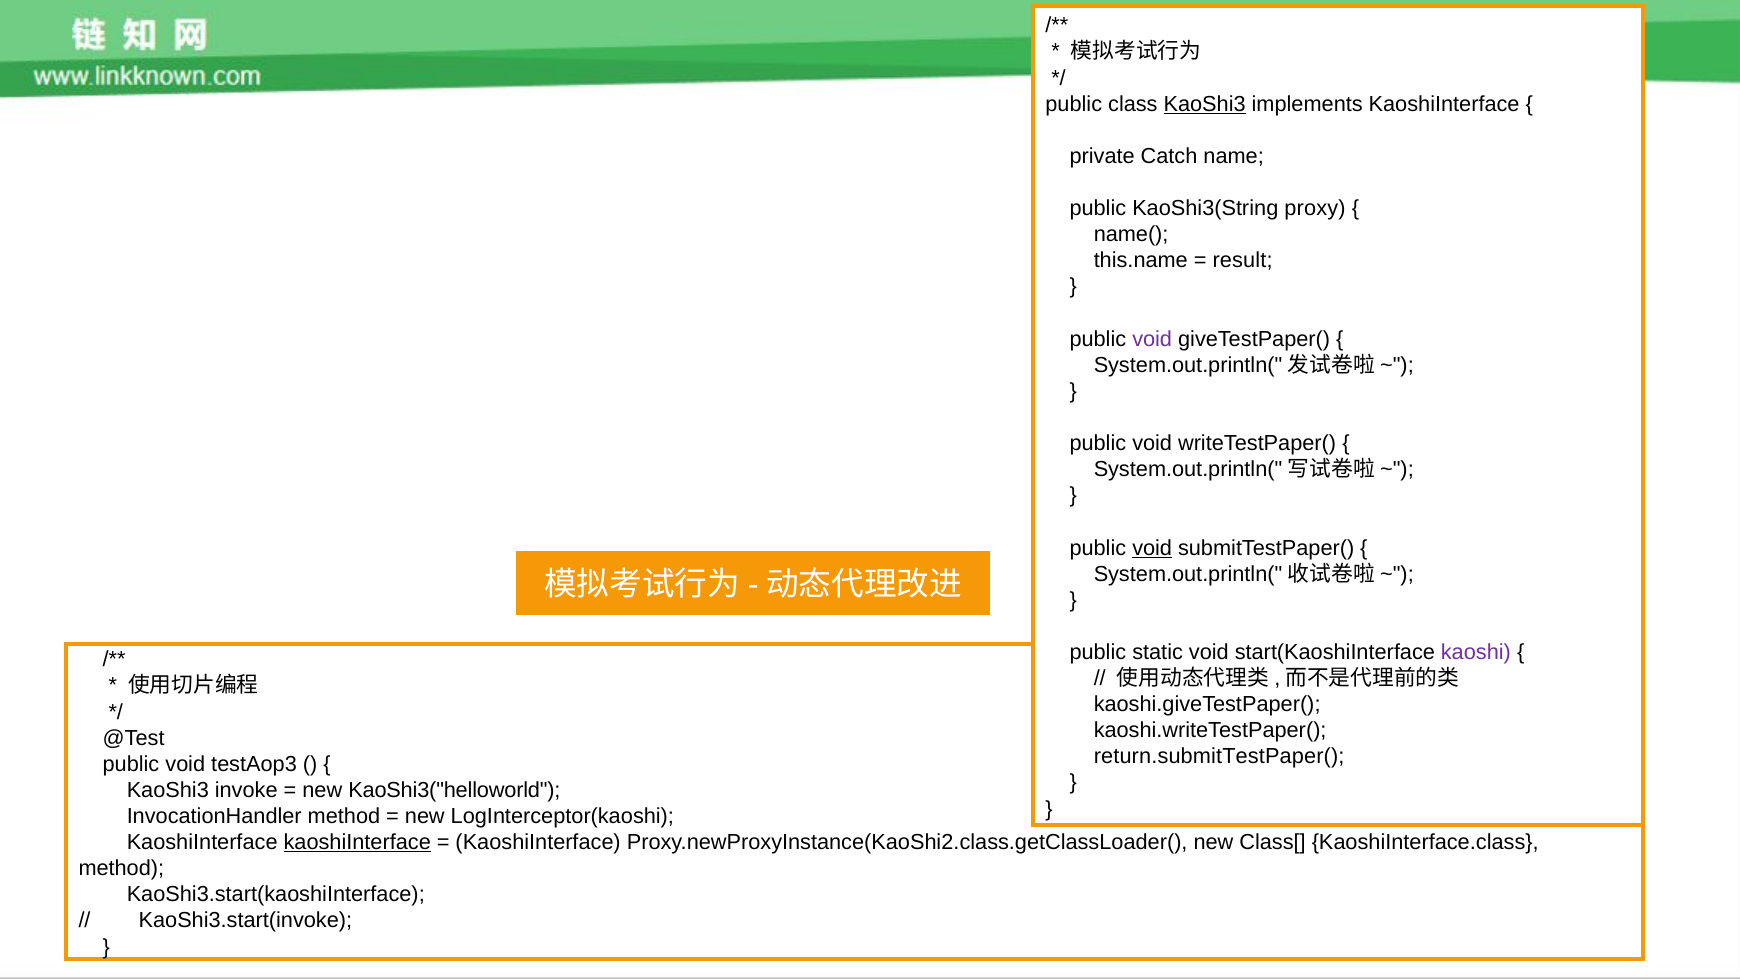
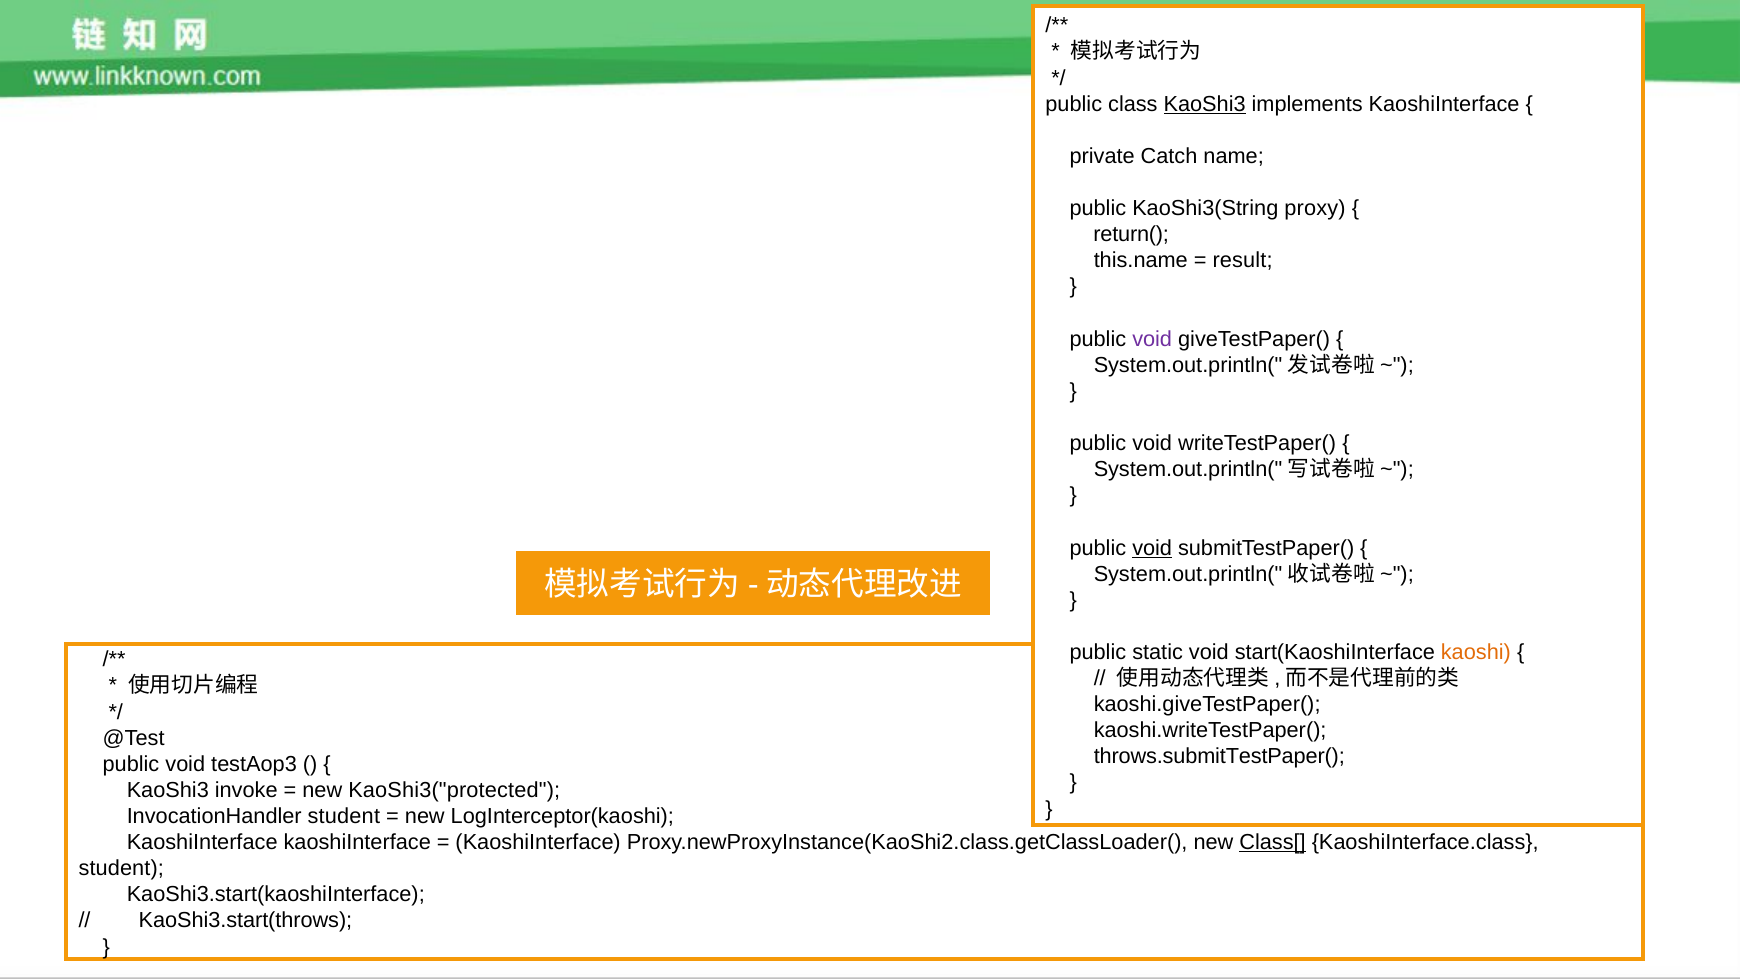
name(: name( -> return(
kaoshi colour: purple -> orange
return.submitTestPaper(: return.submitTestPaper( -> throws.submitTestPaper(
KaoShi3("helloworld: KaoShi3("helloworld -> KaoShi3("protected
InvocationHandler method: method -> student
kaoshiInterface at (357, 842) underline: present -> none
Class[ underline: none -> present
method at (121, 868): method -> student
KaoShi3.start(invoke: KaoShi3.start(invoke -> KaoShi3.start(throws
